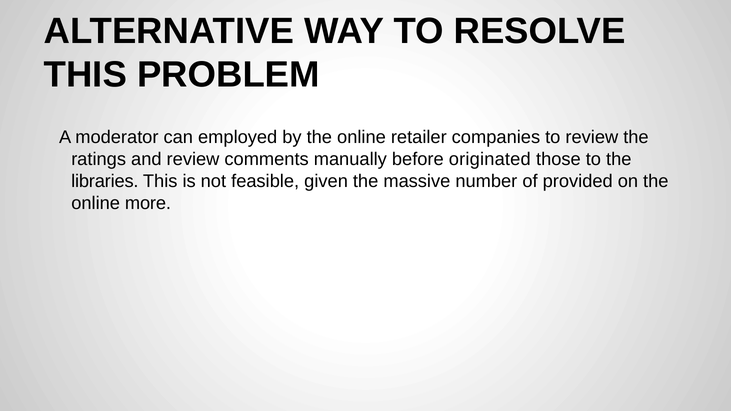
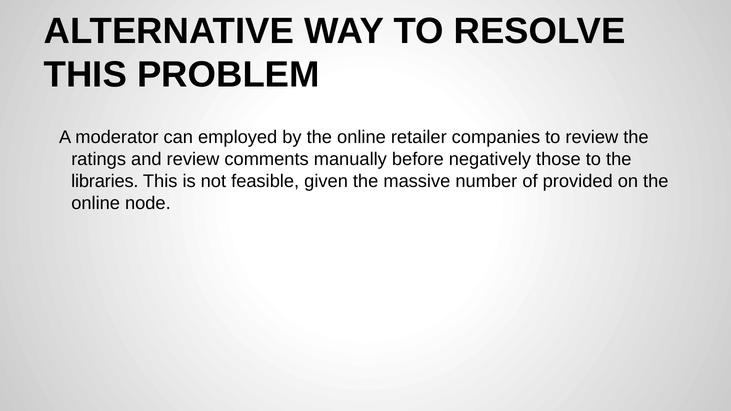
originated: originated -> negatively
more: more -> node
